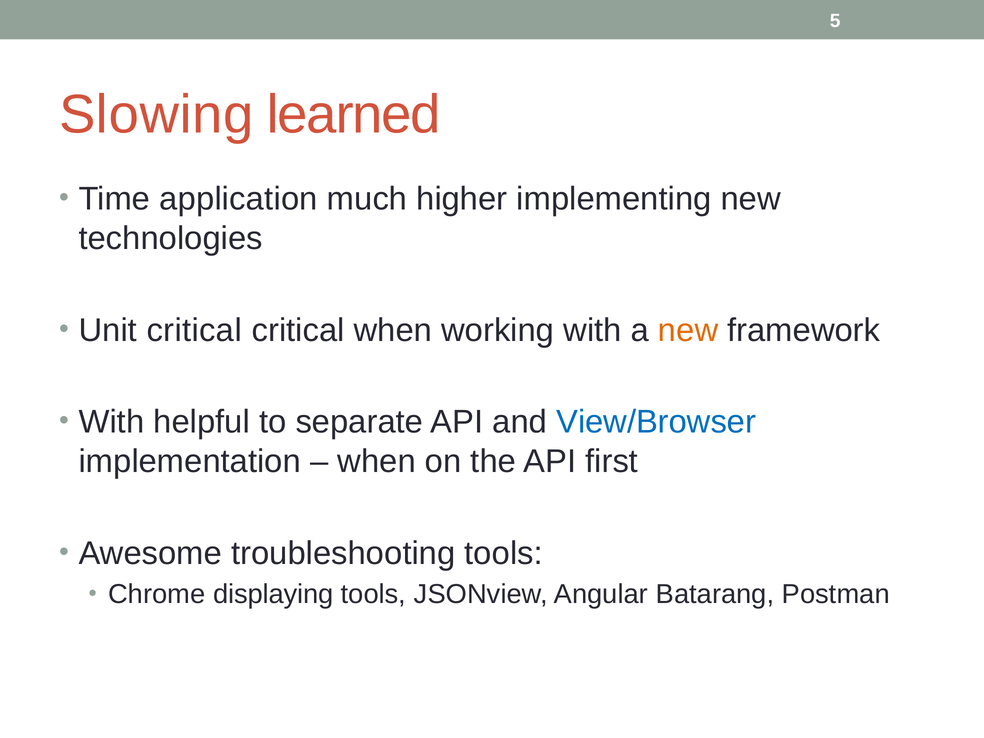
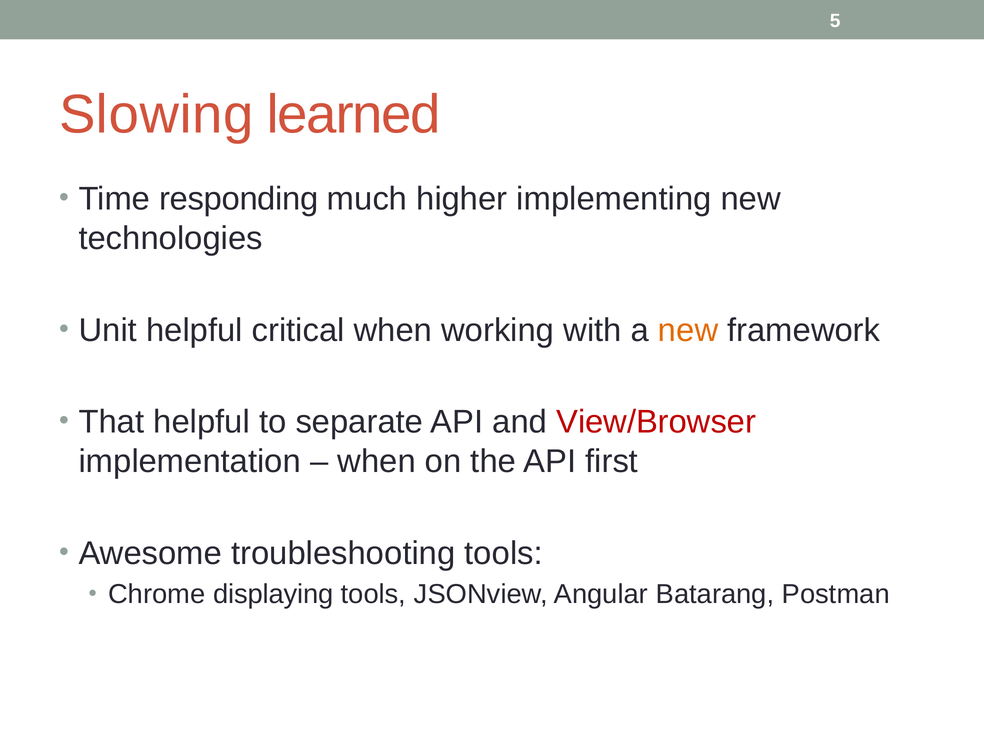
application: application -> responding
Unit critical: critical -> helpful
With at (111, 422): With -> That
View/Browser colour: blue -> red
